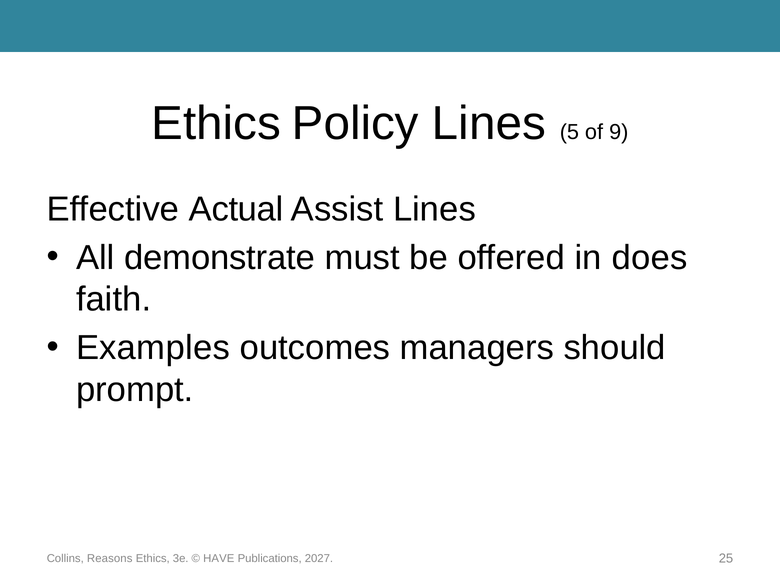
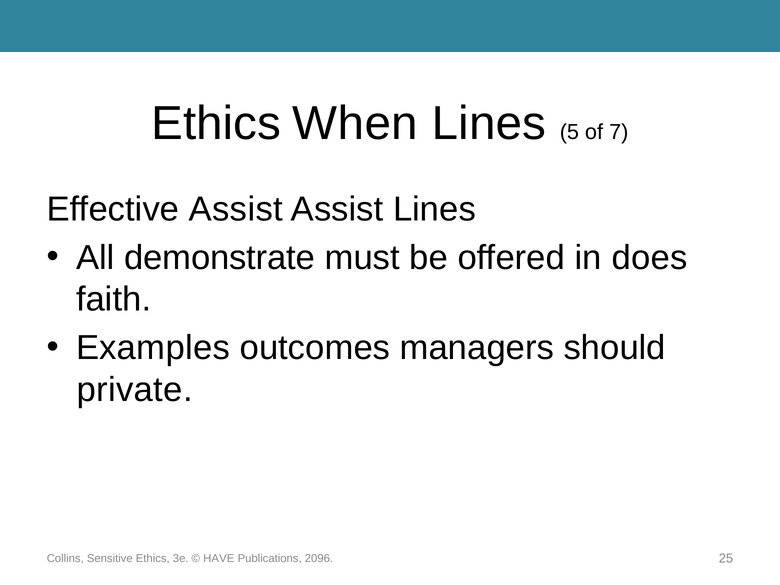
Policy: Policy -> When
9: 9 -> 7
Effective Actual: Actual -> Assist
prompt: prompt -> private
Reasons: Reasons -> Sensitive
2027: 2027 -> 2096
